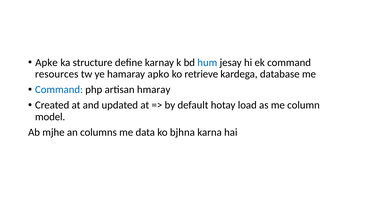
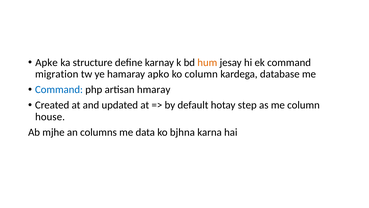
hum colour: blue -> orange
resources: resources -> migration
ko retrieve: retrieve -> column
load: load -> step
model: model -> house
